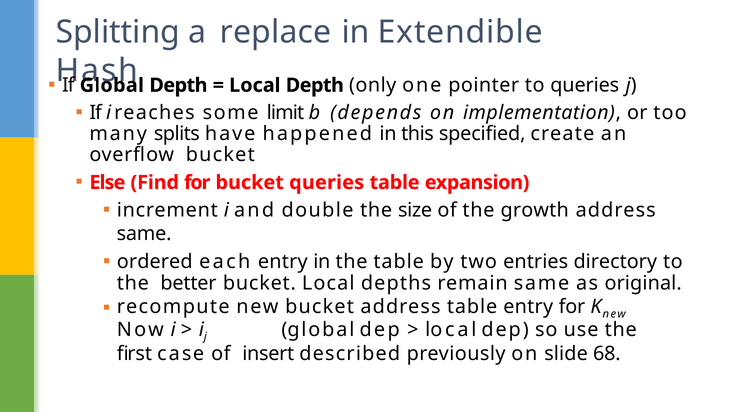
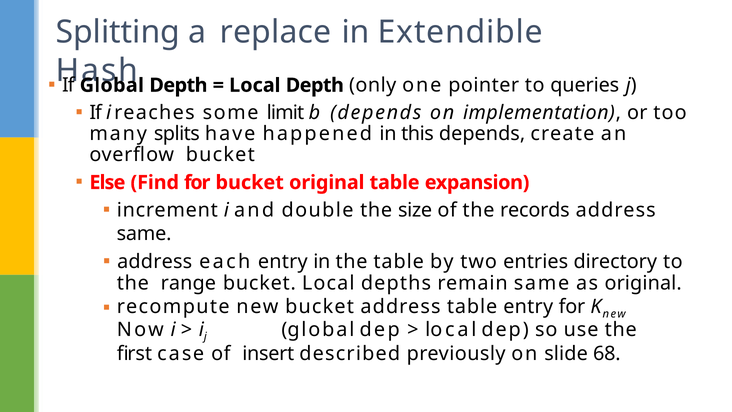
this specified: specified -> depends
bucket queries: queries -> original
growth: growth -> records
ordered at (155, 262): ordered -> address
better: better -> range
